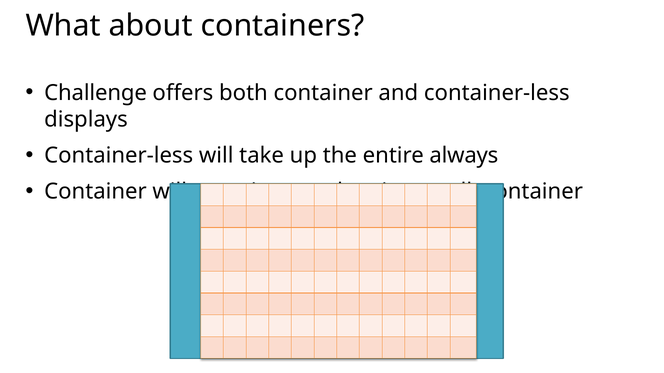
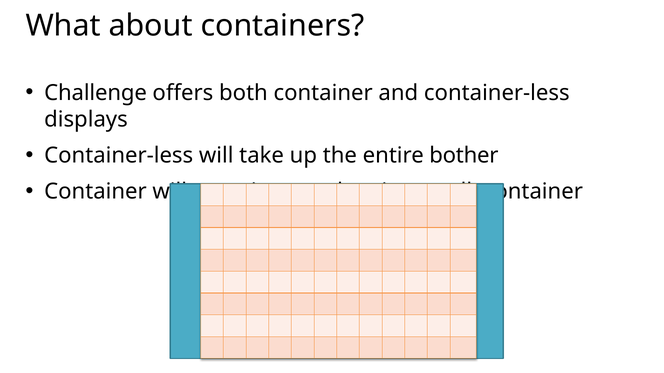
entire always: always -> bother
